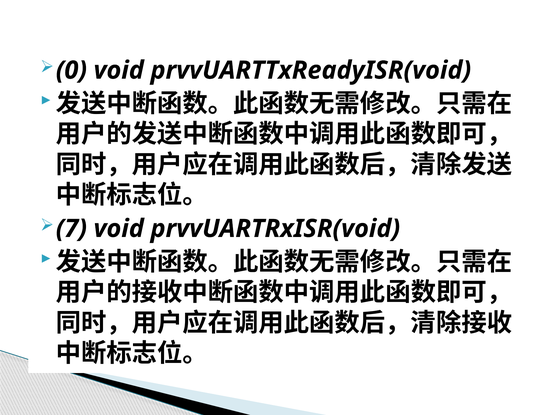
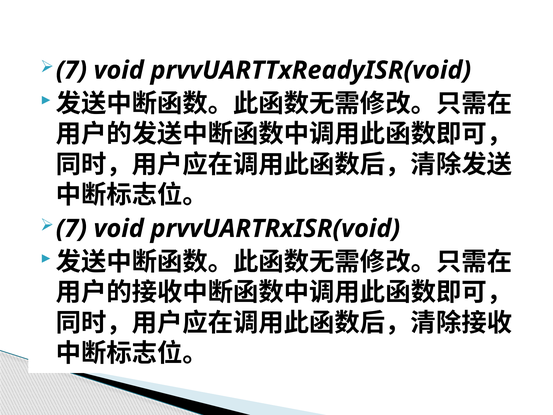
0 at (71, 70): 0 -> 7
